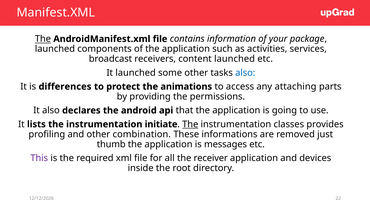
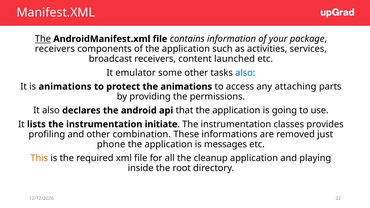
launched at (55, 49): launched -> receivers
It launched: launched -> emulator
is differences: differences -> animations
The at (190, 124) underline: present -> none
thumb: thumb -> phone
This colour: purple -> orange
receiver: receiver -> cleanup
devices: devices -> playing
